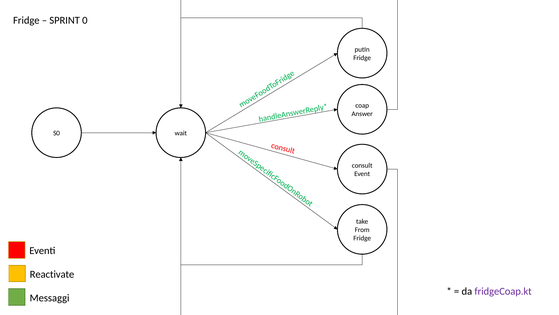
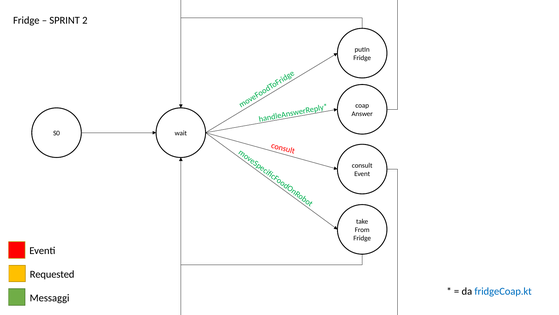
0: 0 -> 2
Reactivate: Reactivate -> Requested
fridgeCoap.kt colour: purple -> blue
